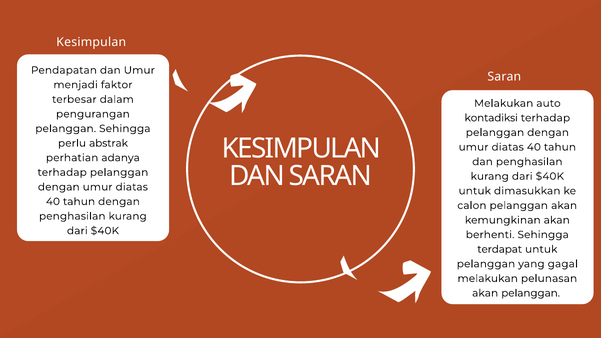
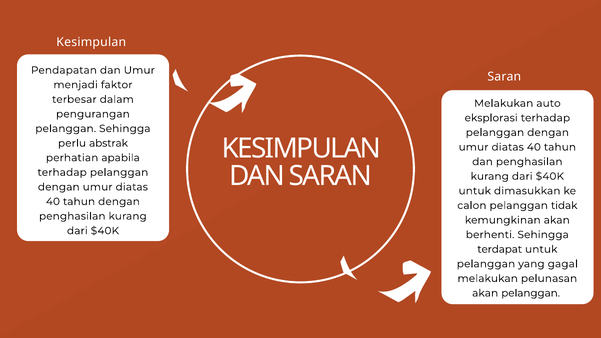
kontadiksi: kontadiksi -> eksplorasi
adanya: adanya -> apabila
pelanggan akan: akan -> tidak
